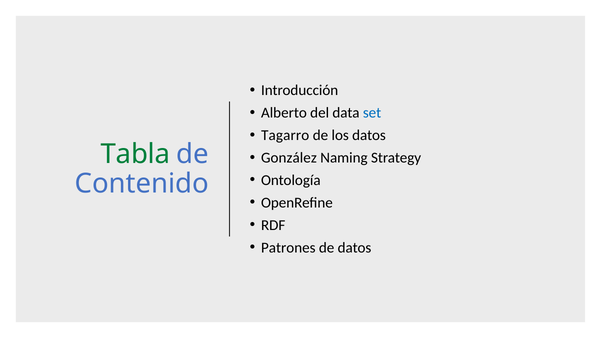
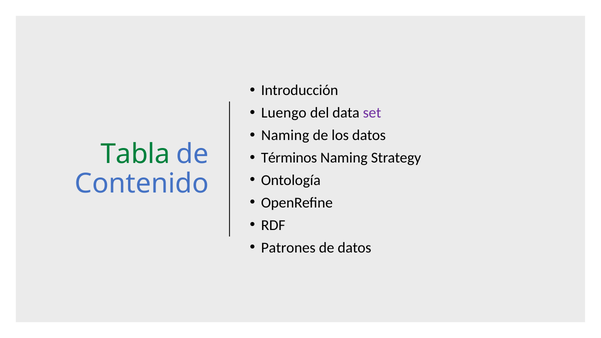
Alberto: Alberto -> Luengo
set colour: blue -> purple
Tagarro at (285, 135): Tagarro -> Naming
González: González -> Términos
